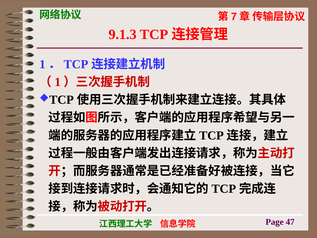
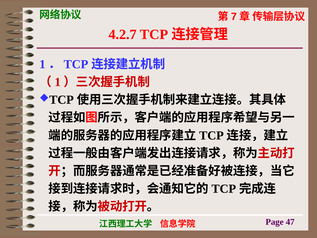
9.1.3: 9.1.3 -> 4.2.7
